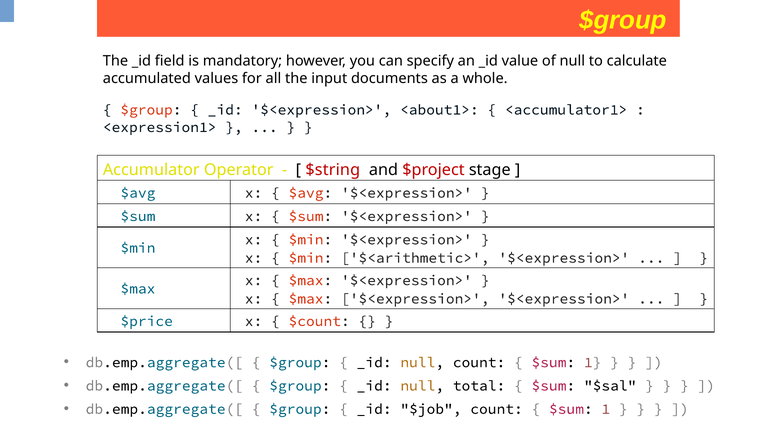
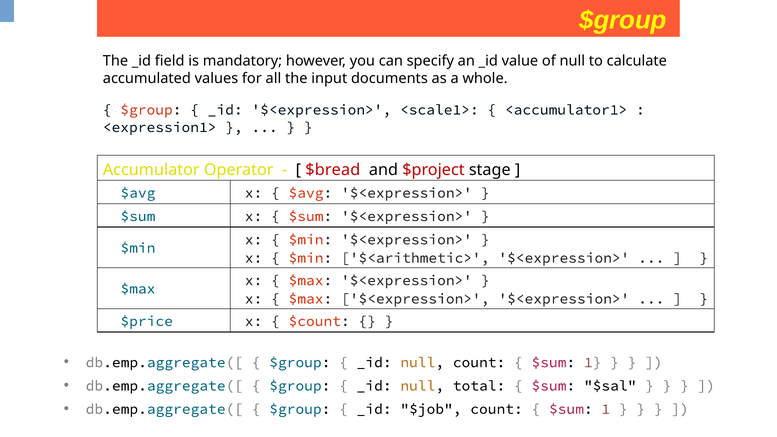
<about1>: <about1> -> <scale1>
$string: $string -> $bread
